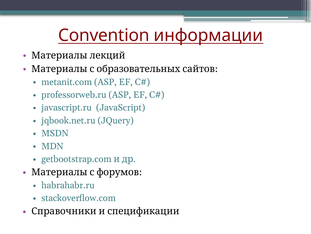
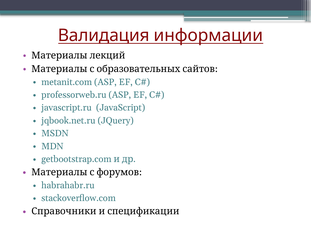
Convention: Convention -> Валидация
